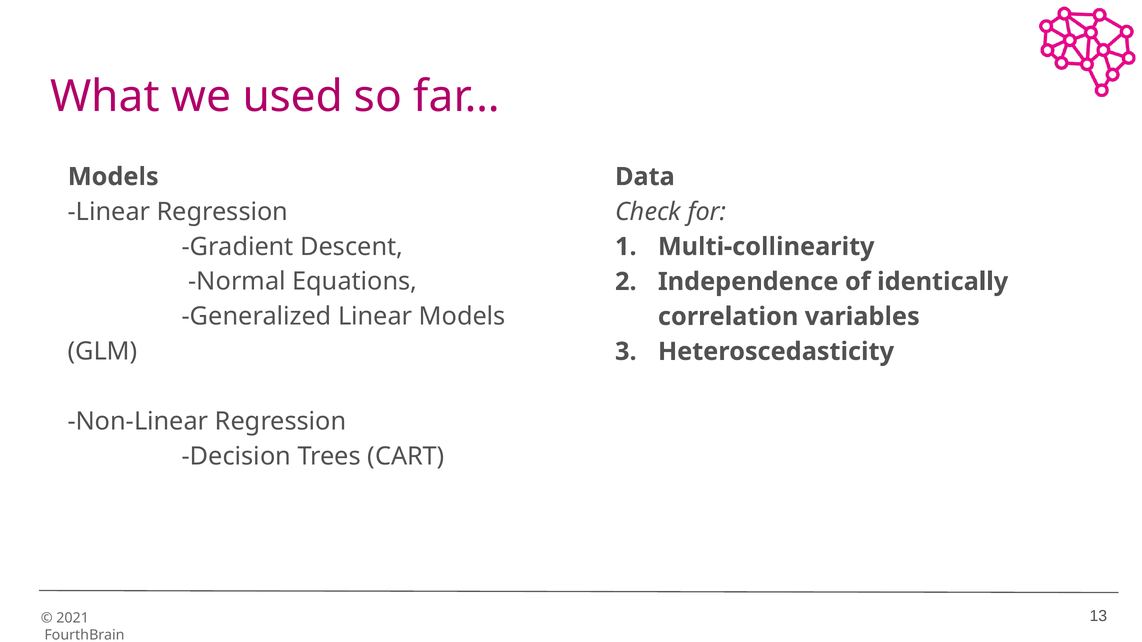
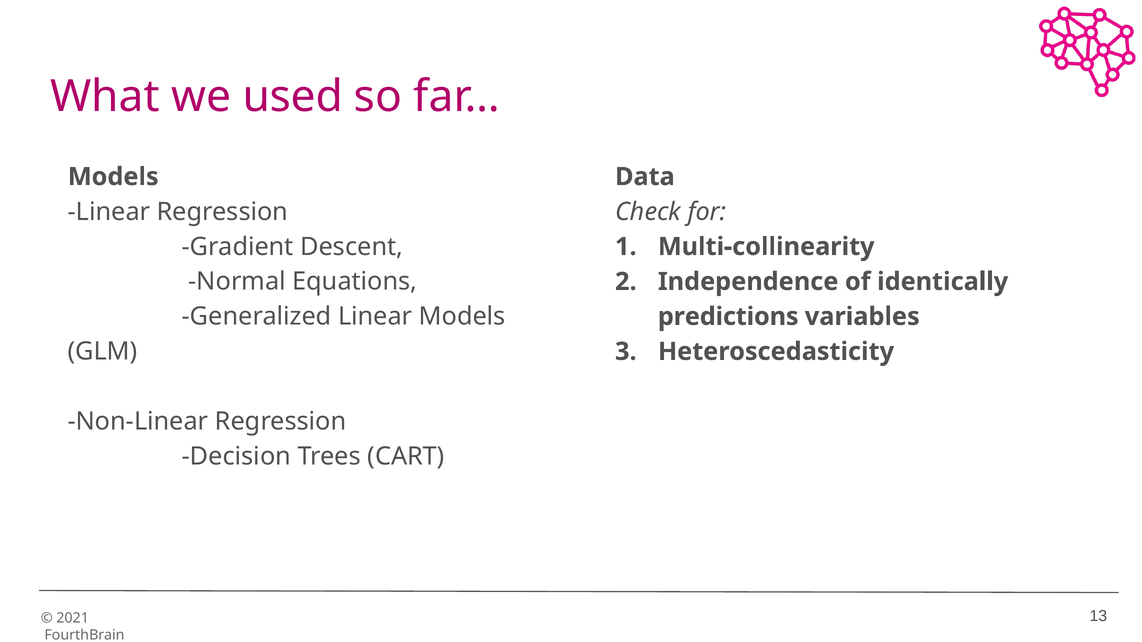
correlation: correlation -> predictions
